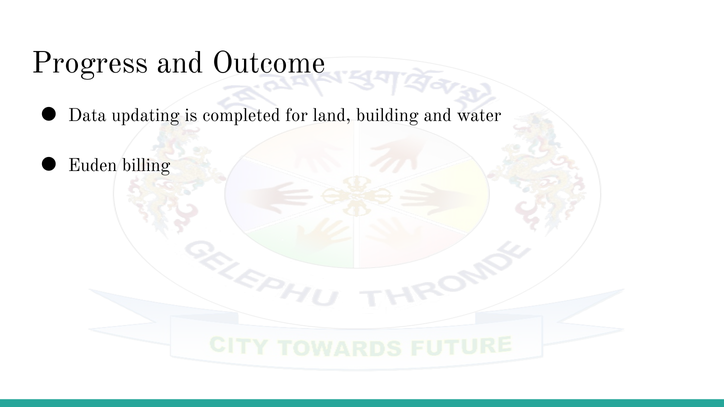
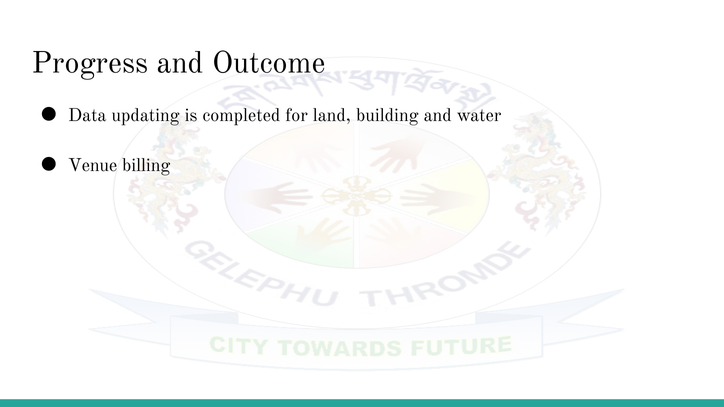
Euden: Euden -> Venue
